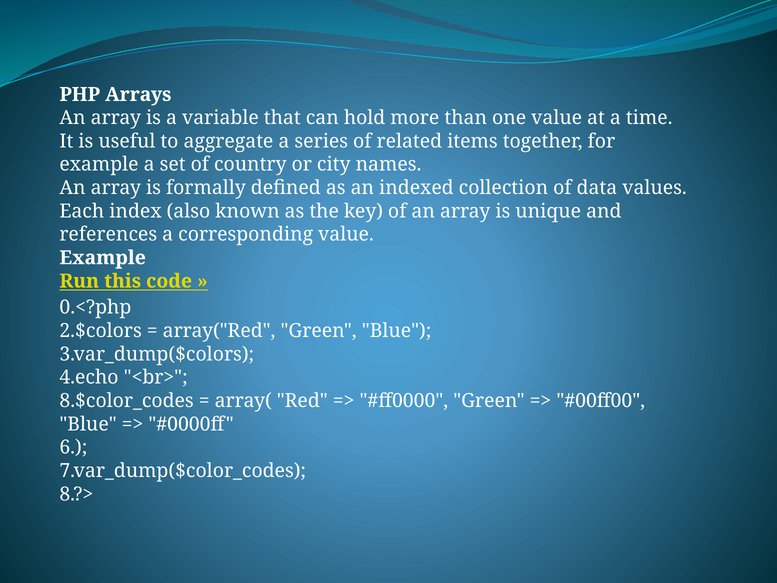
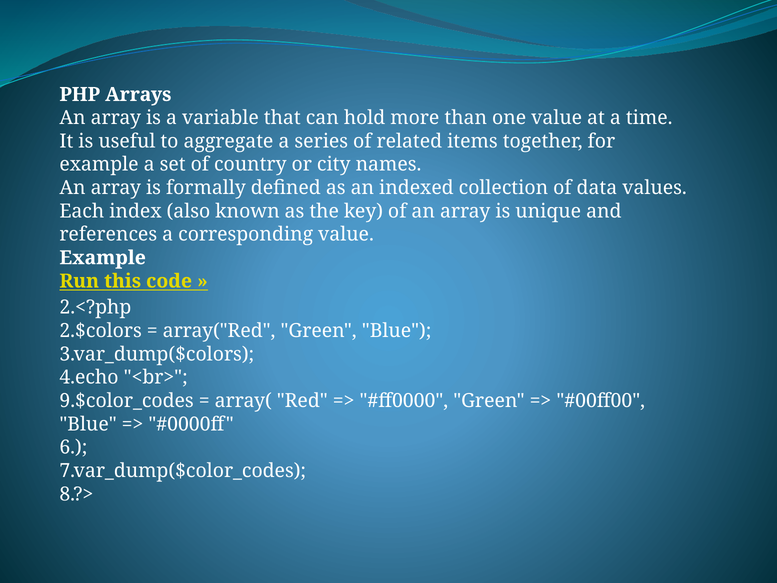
0.<?php: 0.<?php -> 2.<?php
8.$color_codes: 8.$color_codes -> 9.$color_codes
